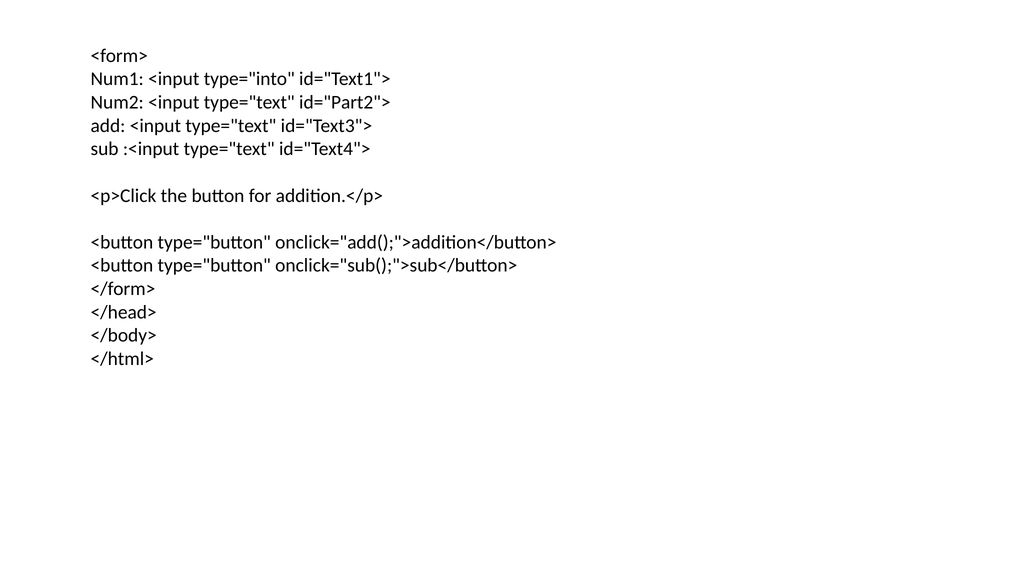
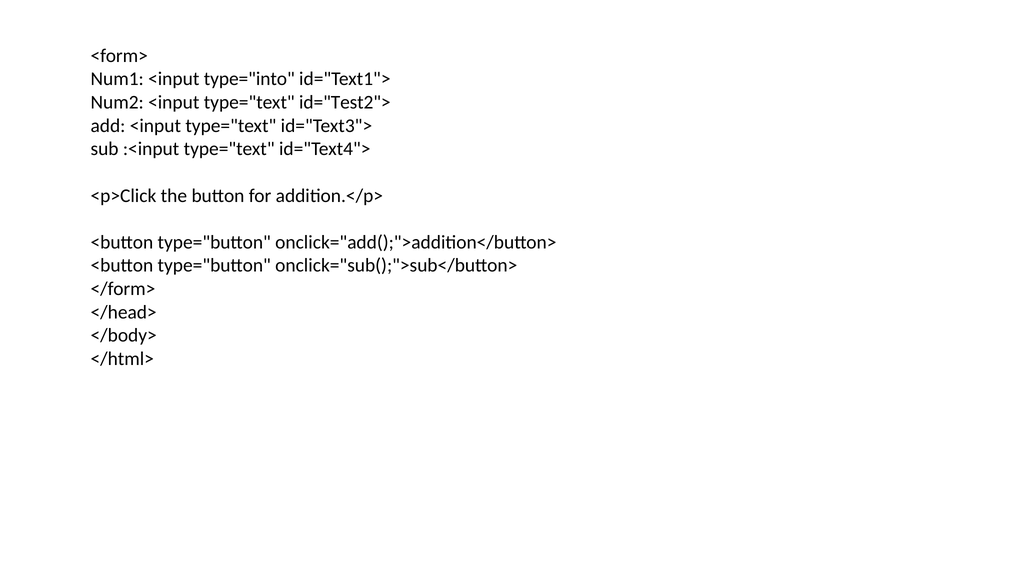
id="Part2">: id="Part2"> -> id="Test2">
